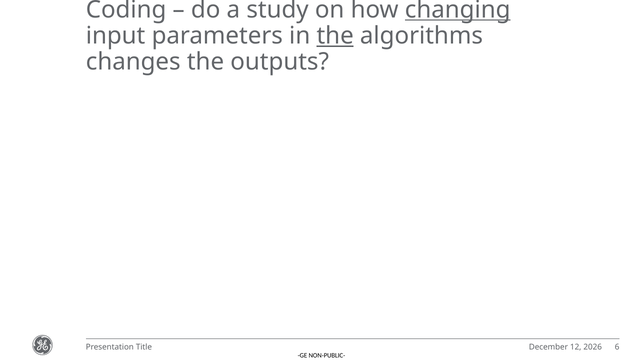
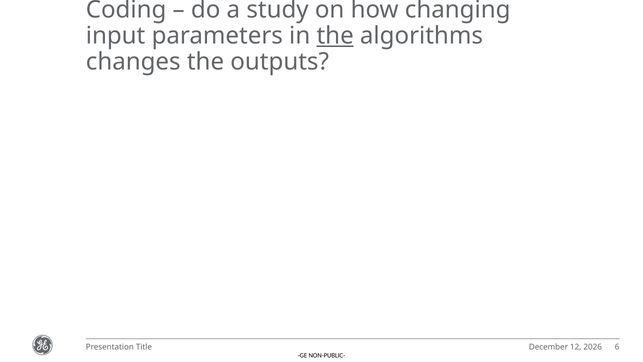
changing underline: present -> none
